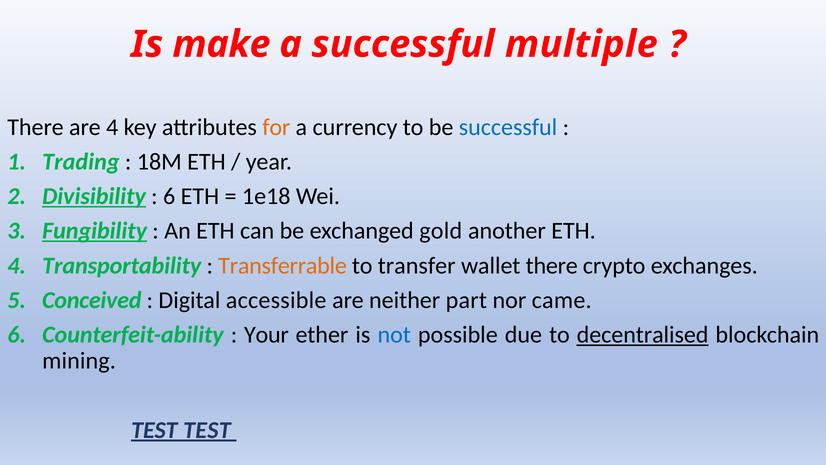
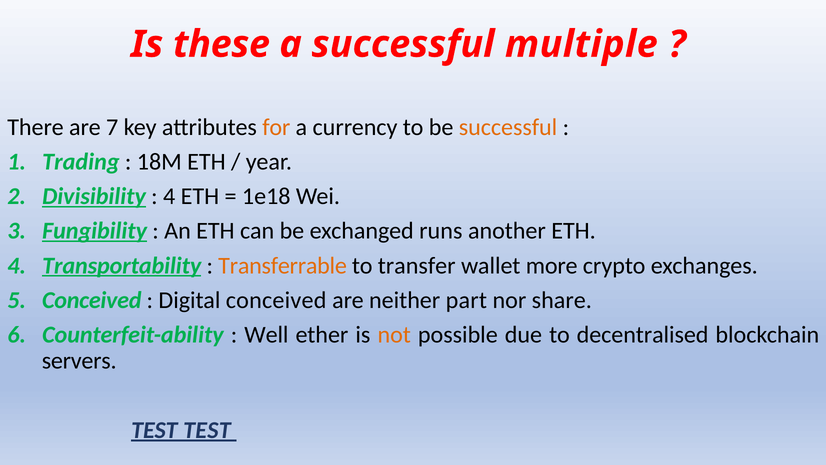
make: make -> these
are 4: 4 -> 7
successful at (508, 127) colour: blue -> orange
6 at (169, 196): 6 -> 4
gold: gold -> runs
Transportability underline: none -> present
wallet there: there -> more
Digital accessible: accessible -> conceived
came: came -> share
Your: Your -> Well
not colour: blue -> orange
decentralised underline: present -> none
mining: mining -> servers
